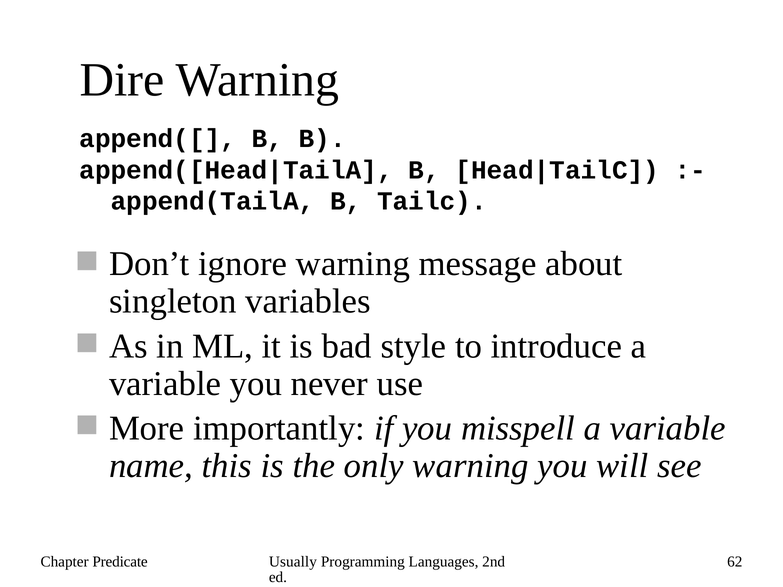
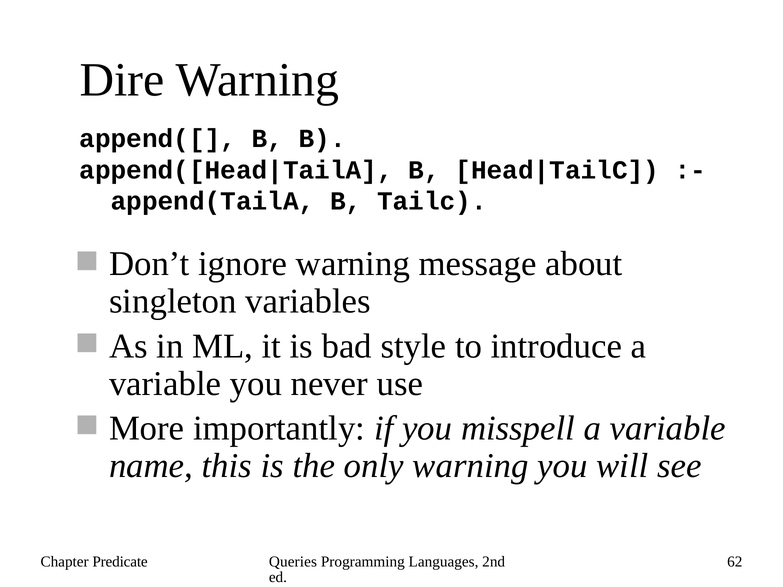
Usually: Usually -> Queries
